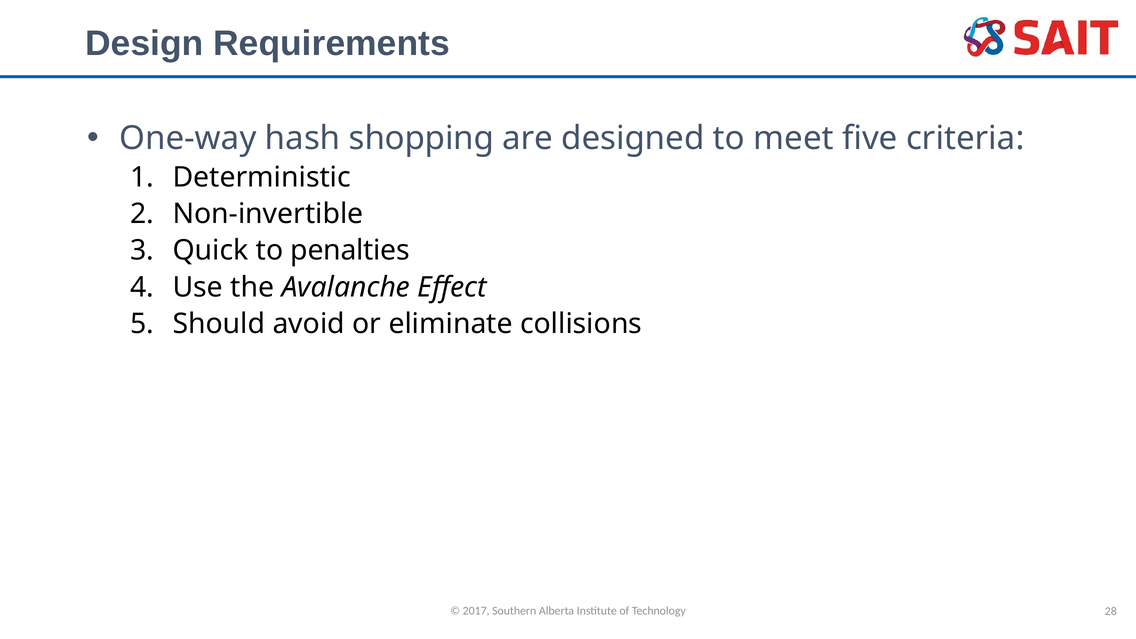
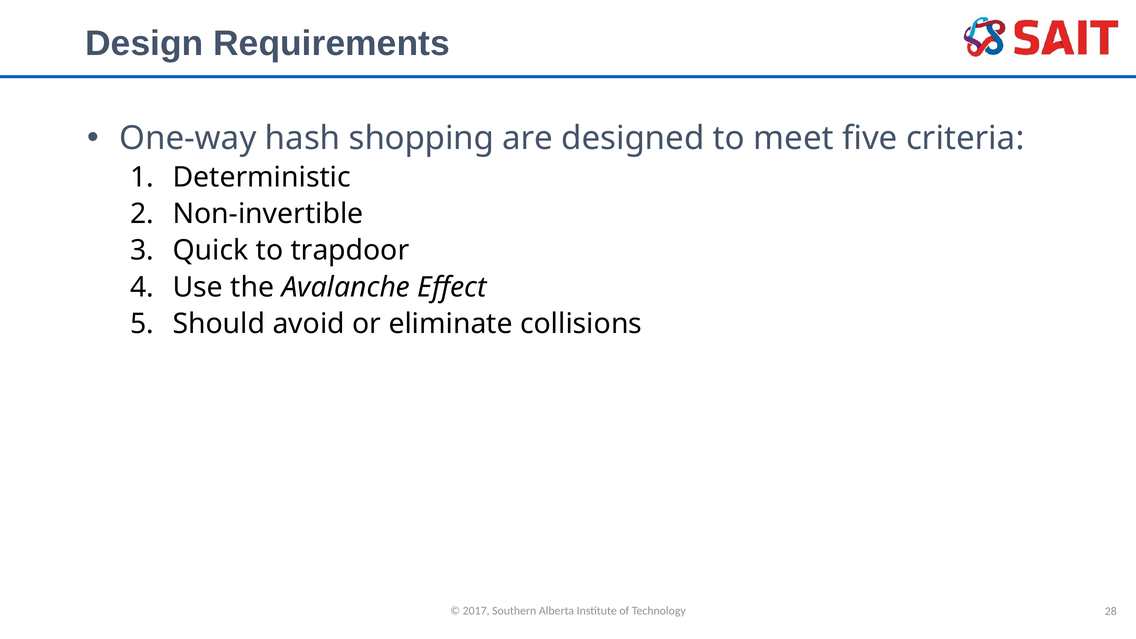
penalties: penalties -> trapdoor
